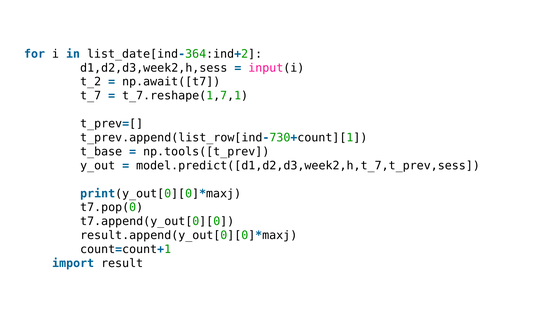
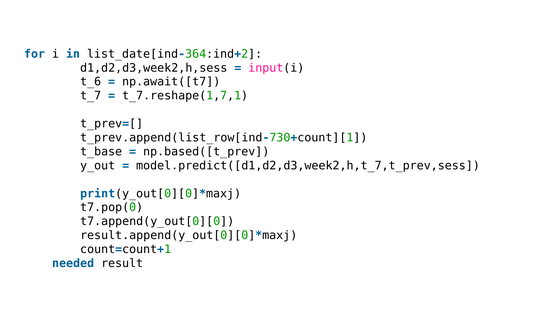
t_2: t_2 -> t_6
np.tools([t_prev: np.tools([t_prev -> np.based([t_prev
import: import -> needed
